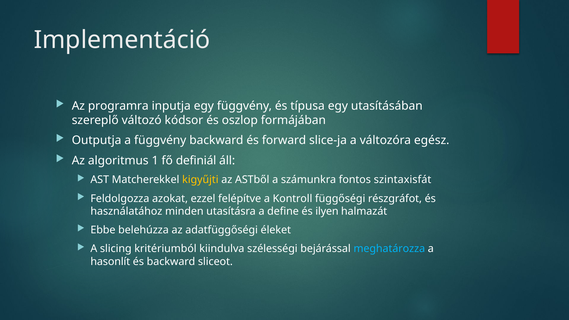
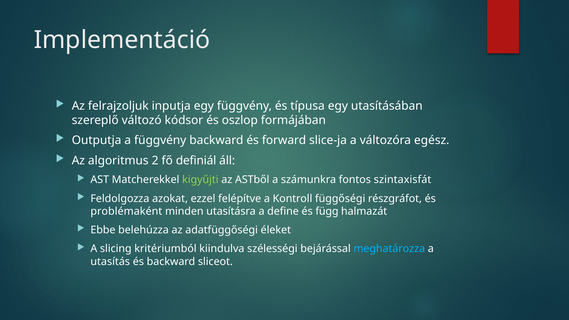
programra: programra -> felrajzoljuk
1: 1 -> 2
kigyűjti colour: yellow -> light green
használatához: használatához -> problémaként
ilyen: ilyen -> függ
hasonlít: hasonlít -> utasítás
